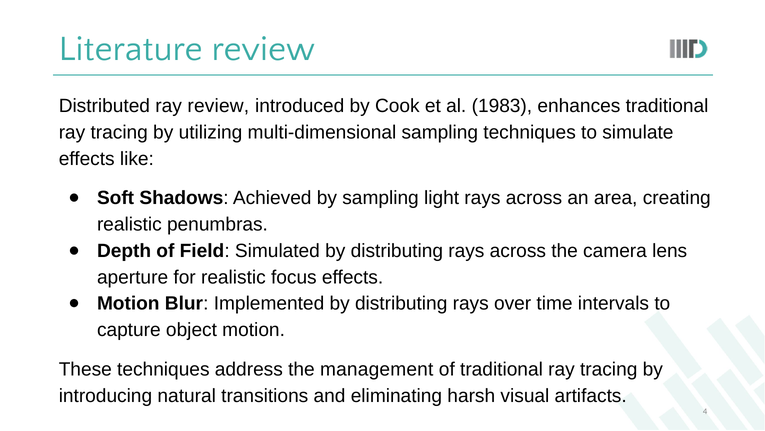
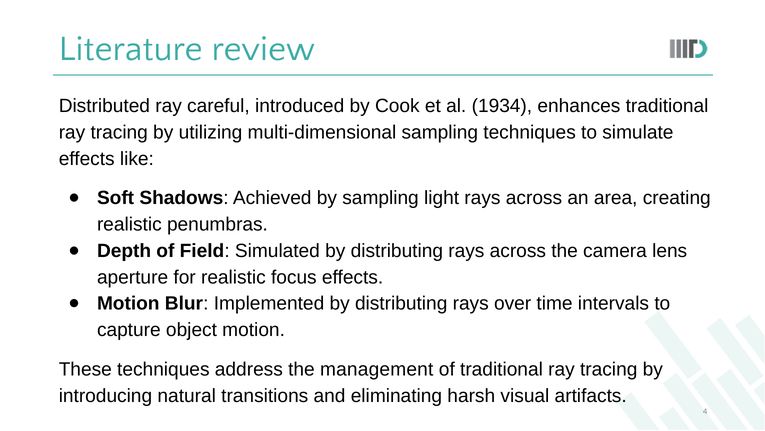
ray review: review -> careful
1983: 1983 -> 1934
